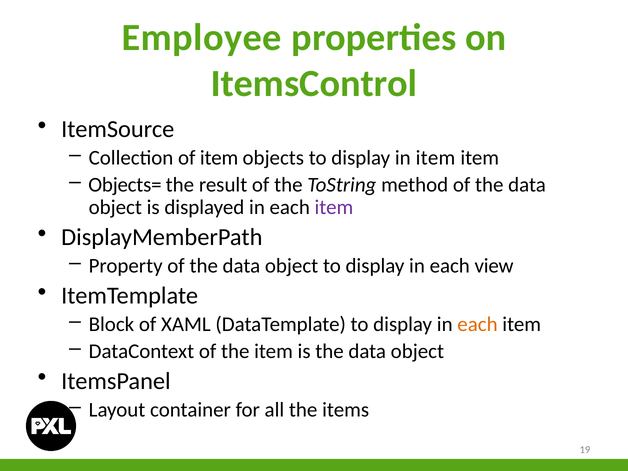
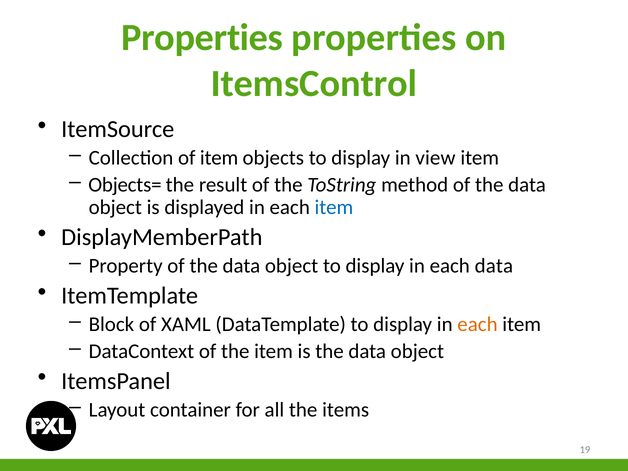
Employee at (202, 38): Employee -> Properties
in item: item -> view
item at (334, 207) colour: purple -> blue
each view: view -> data
